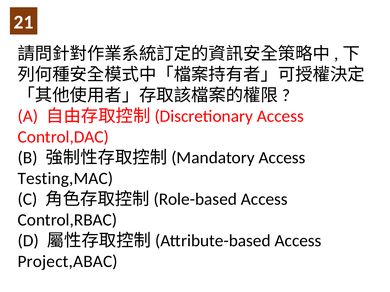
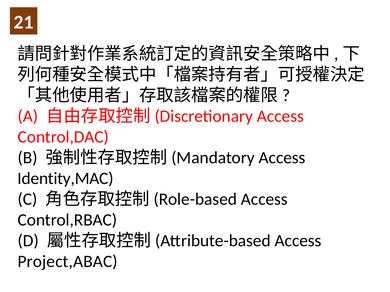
Testing,MAC: Testing,MAC -> Identity,MAC
